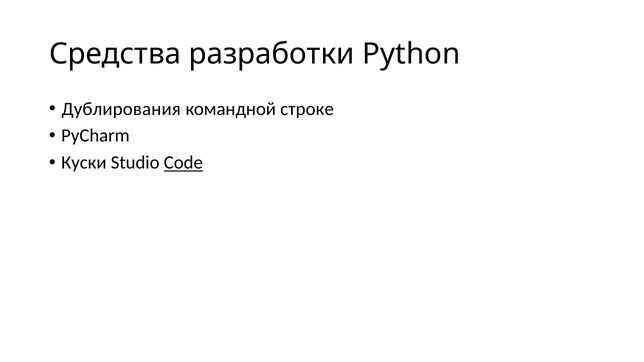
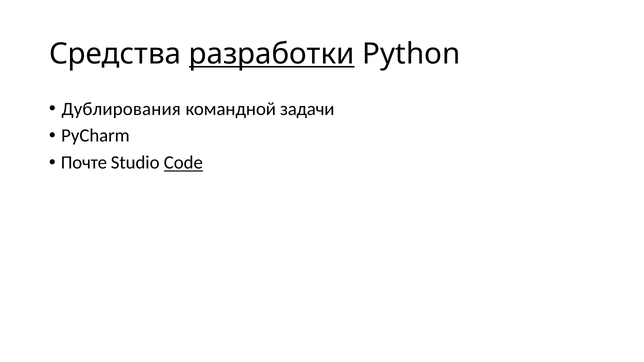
разработки underline: none -> present
строке: строке -> задачи
Куски: Куски -> Почте
